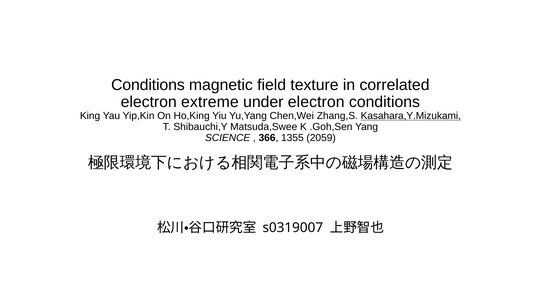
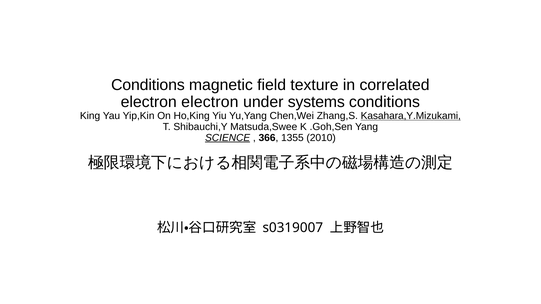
electron extreme: extreme -> electron
under electron: electron -> systems
SCIENCE underline: none -> present
2059: 2059 -> 2010
